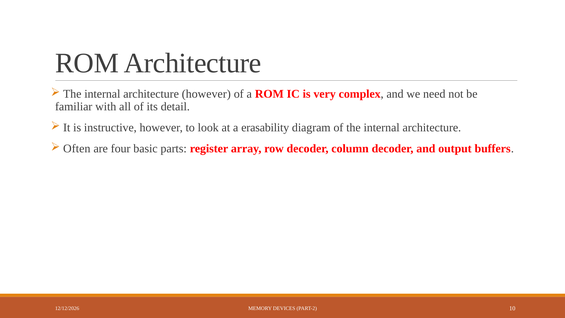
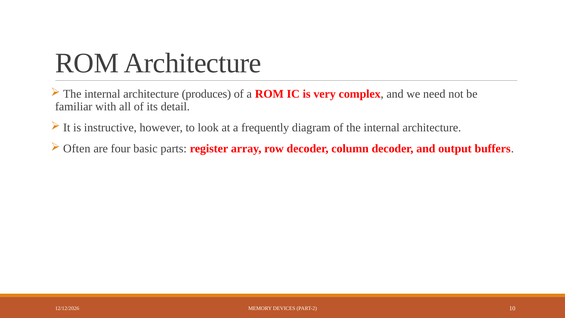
architecture however: however -> produces
erasability: erasability -> frequently
